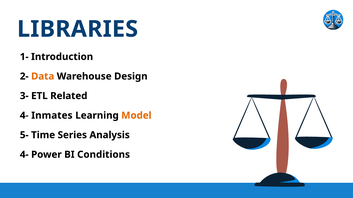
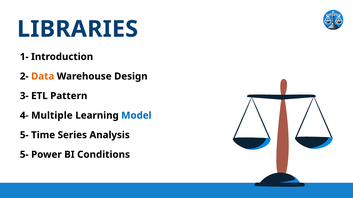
Related: Related -> Pattern
Inmates: Inmates -> Multiple
Model colour: orange -> blue
4- at (24, 155): 4- -> 5-
